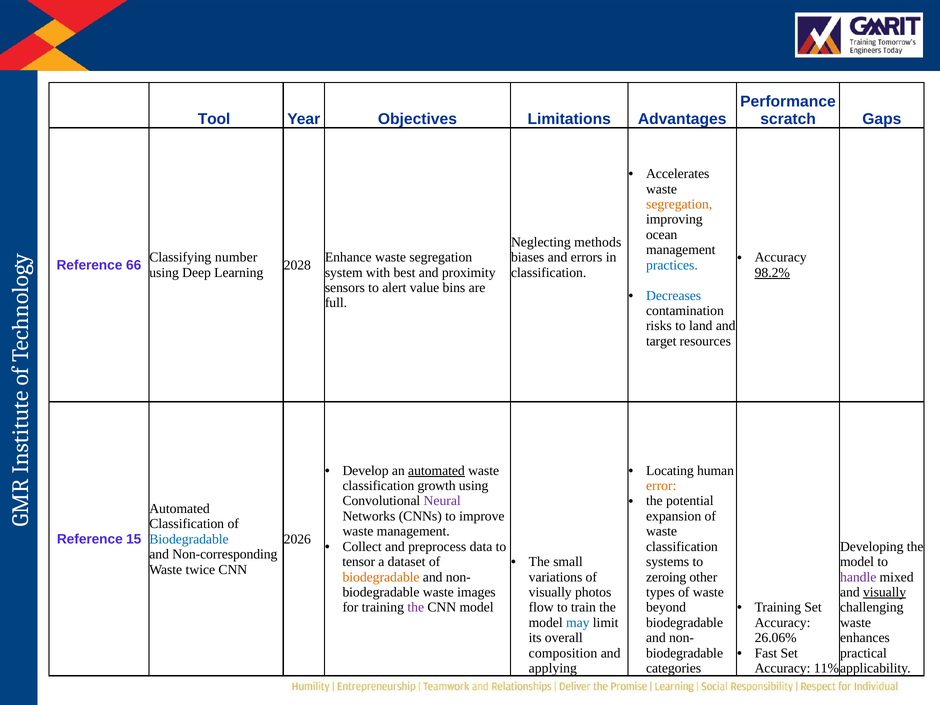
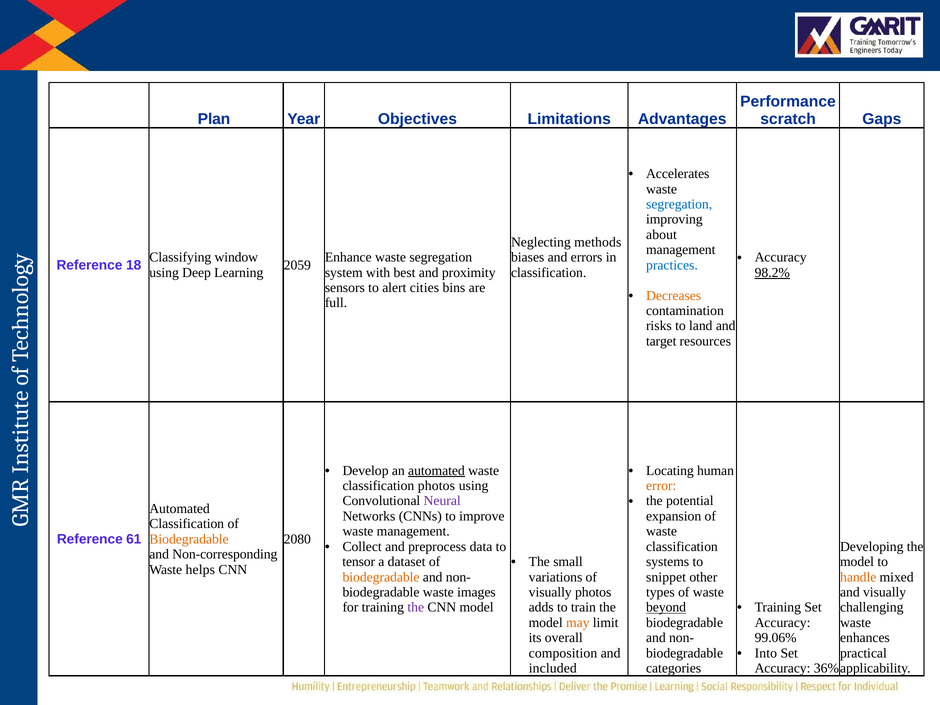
Tool: Tool -> Plan
segregation at (679, 204) colour: orange -> blue
ocean: ocean -> about
number: number -> window
66: 66 -> 18
2028: 2028 -> 2059
value: value -> cities
Decreases colour: blue -> orange
classification growth: growth -> photos
15: 15 -> 61
Biodegradable at (189, 539) colour: blue -> orange
2026: 2026 -> 2080
twice: twice -> helps
zeroing: zeroing -> snippet
handle colour: purple -> orange
visually at (885, 592) underline: present -> none
flow: flow -> adds
beyond underline: none -> present
may colour: blue -> orange
26.06%: 26.06% -> 99.06%
Fast: Fast -> Into
applying: applying -> included
11%: 11% -> 36%
